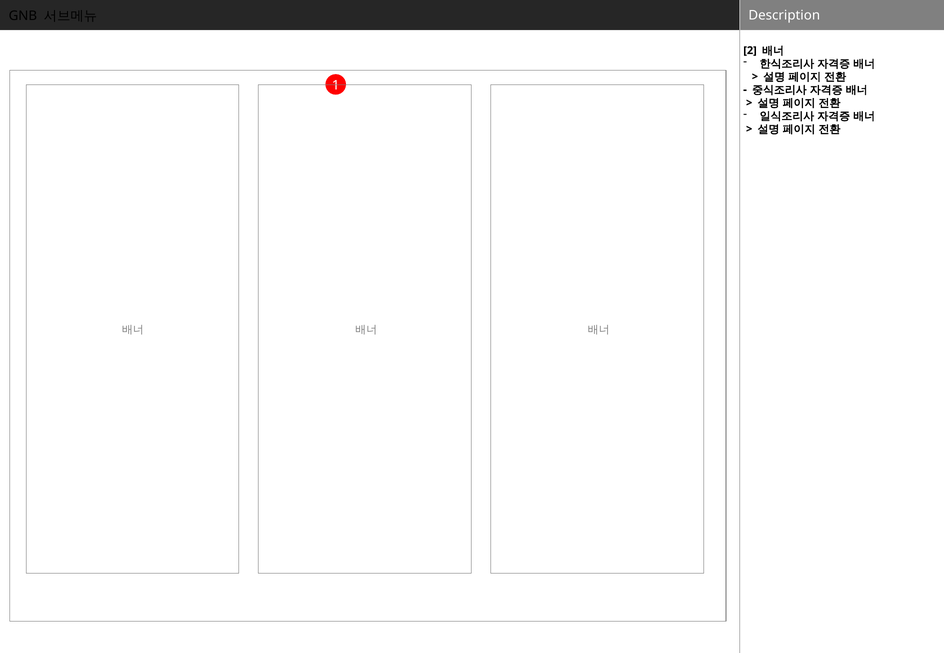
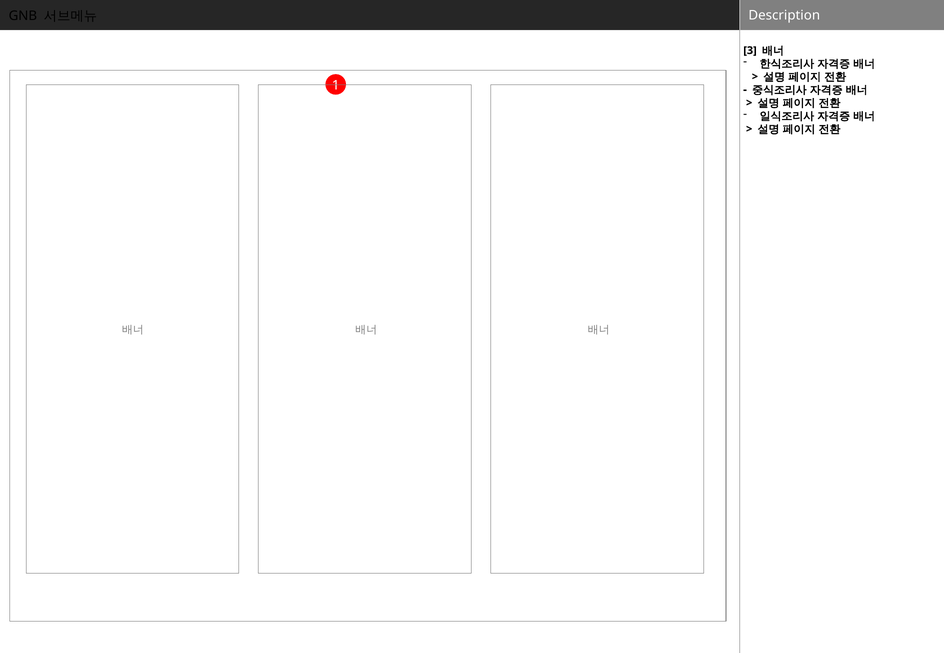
2: 2 -> 3
